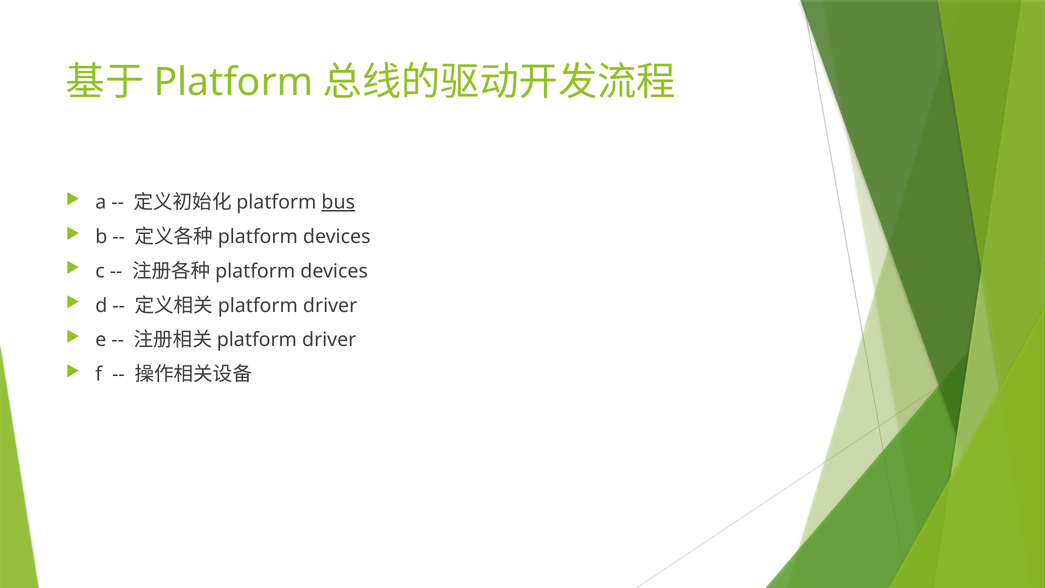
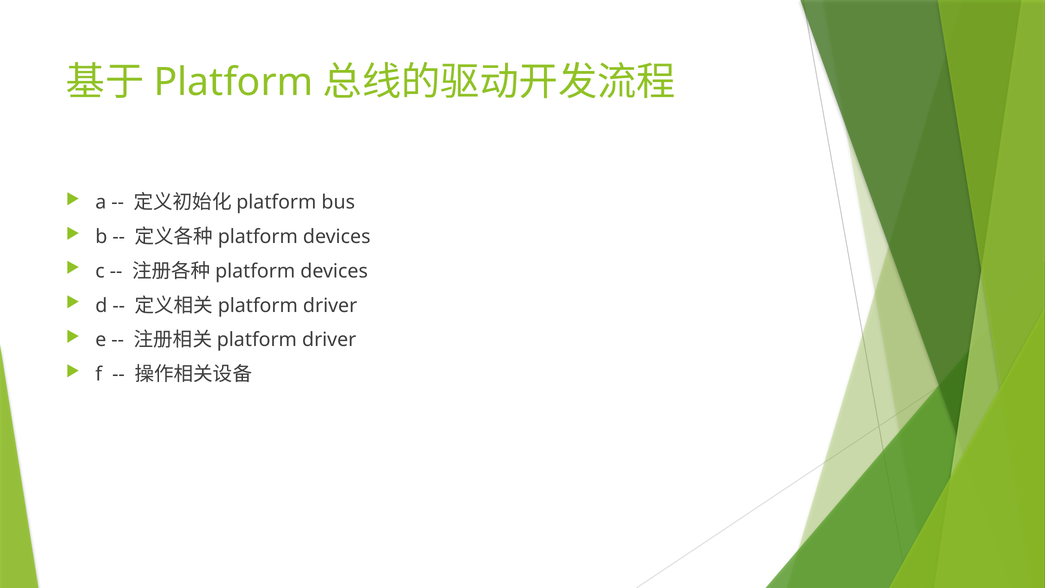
bus underline: present -> none
